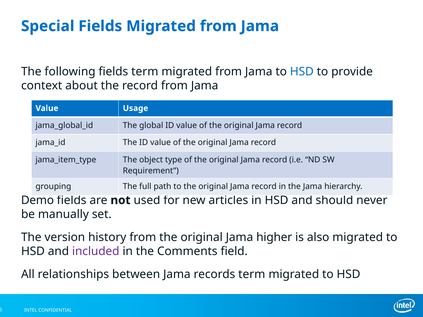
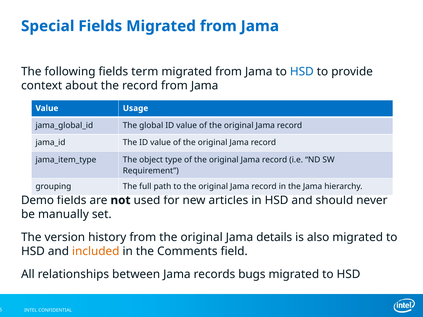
higher: higher -> details
included colour: purple -> orange
records term: term -> bugs
